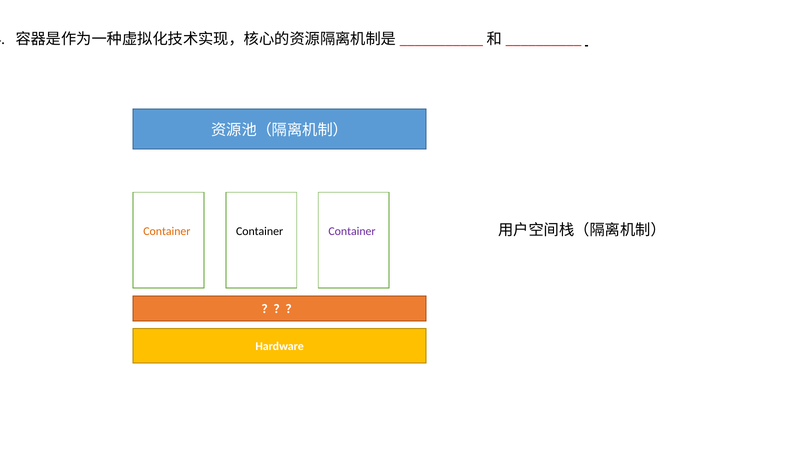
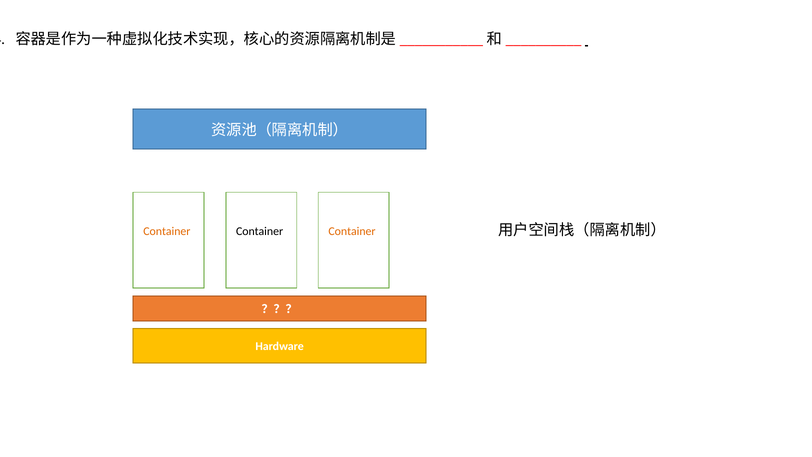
Container at (352, 231) colour: purple -> orange
